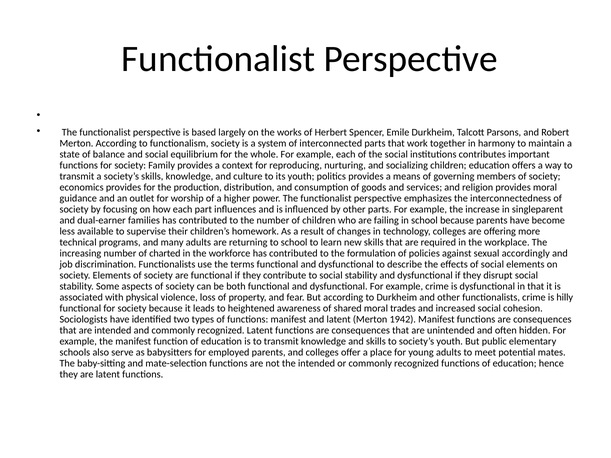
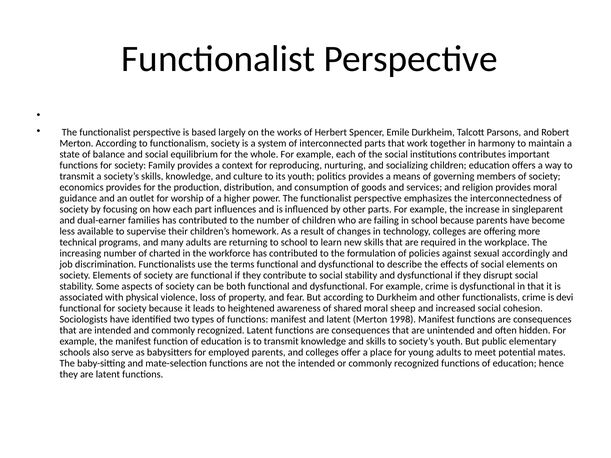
hilly: hilly -> devi
trades: trades -> sheep
1942: 1942 -> 1998
